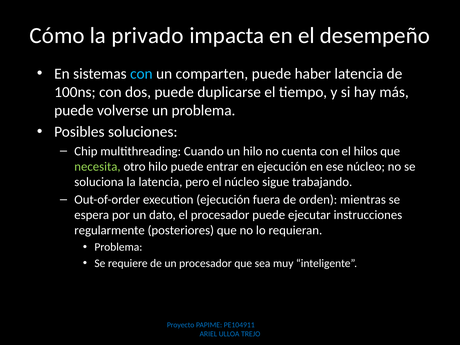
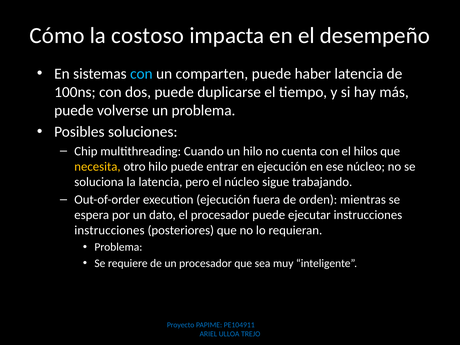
privado: privado -> costoso
necesita colour: light green -> yellow
regularmente at (110, 230): regularmente -> instrucciones
